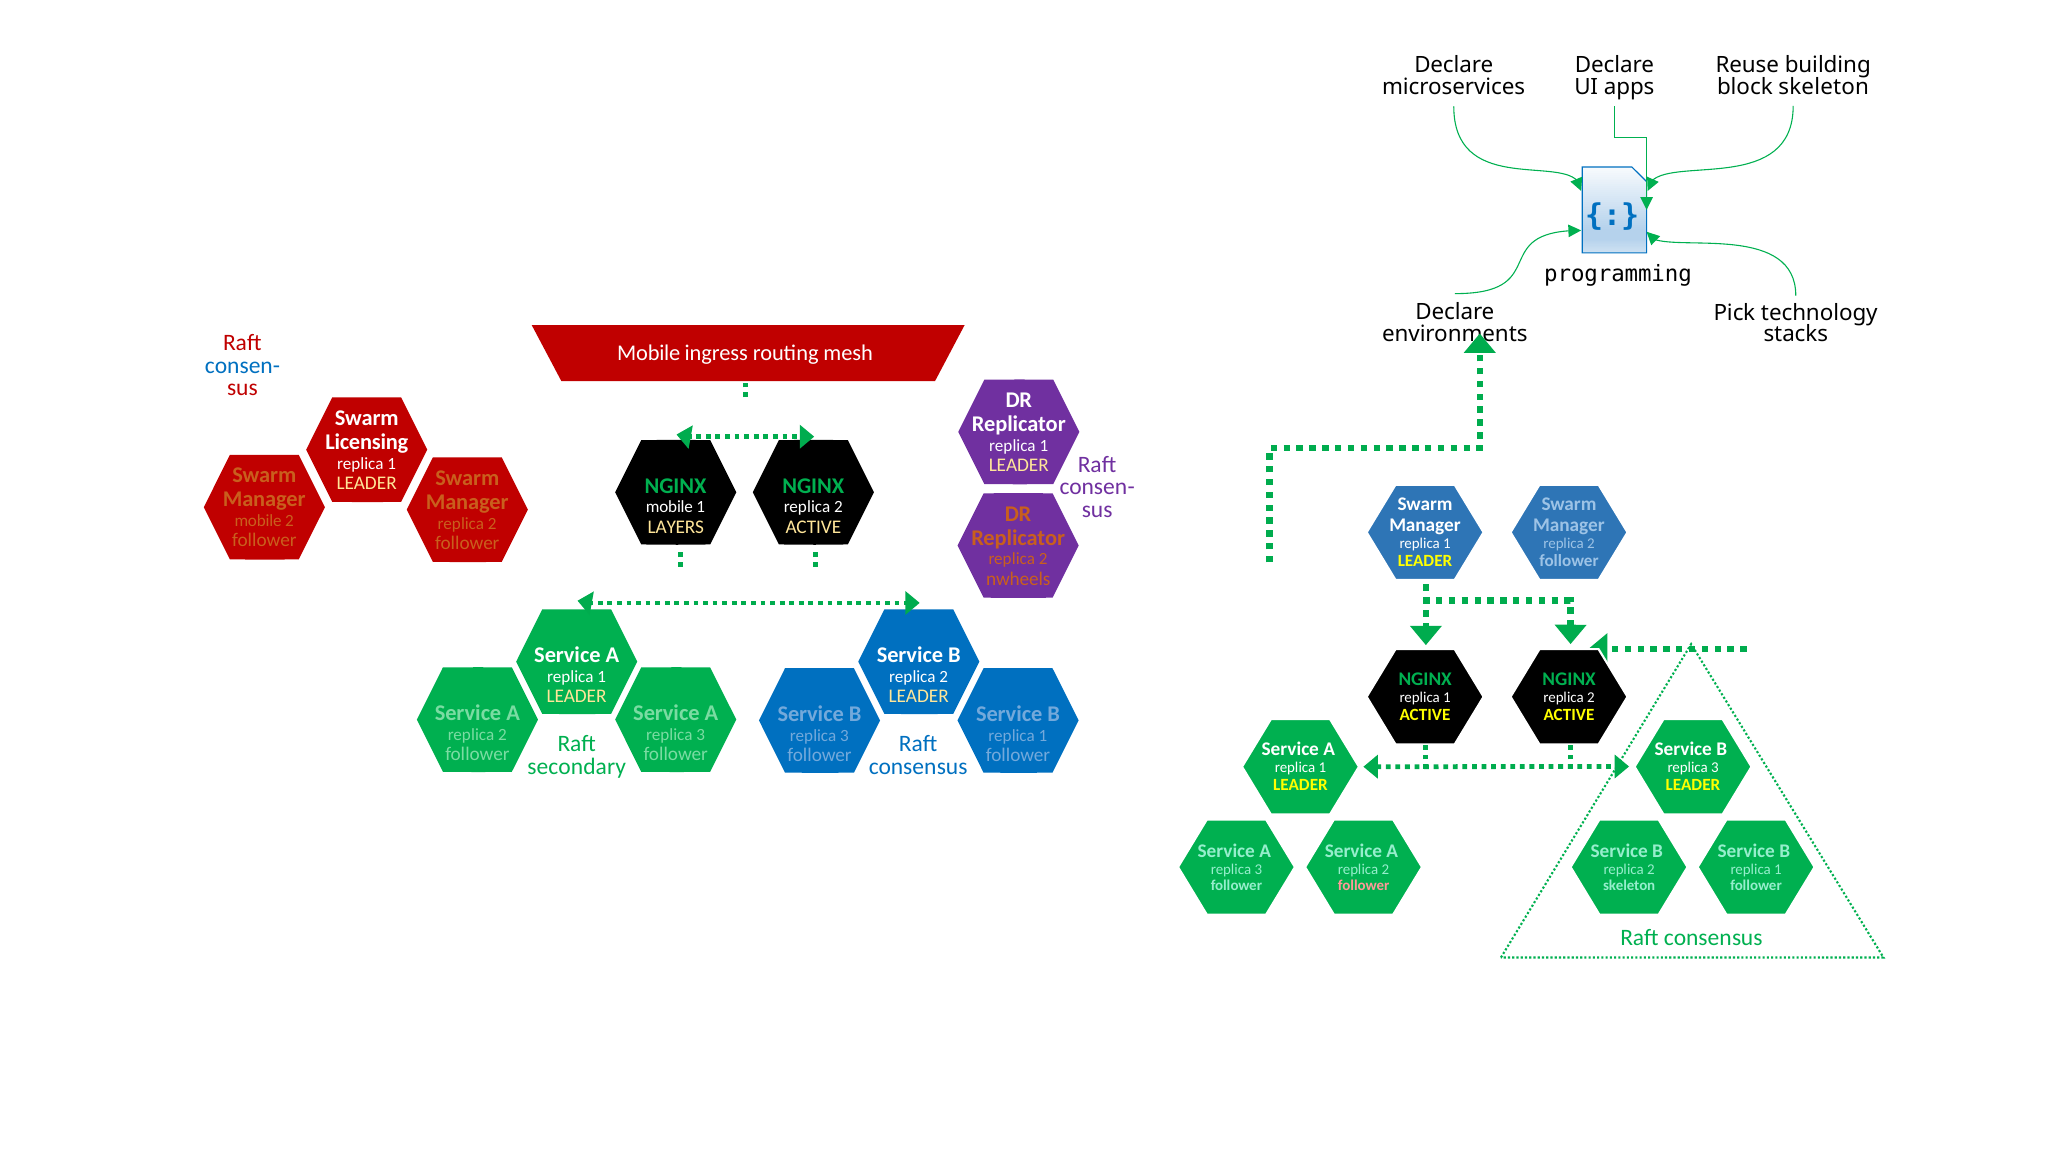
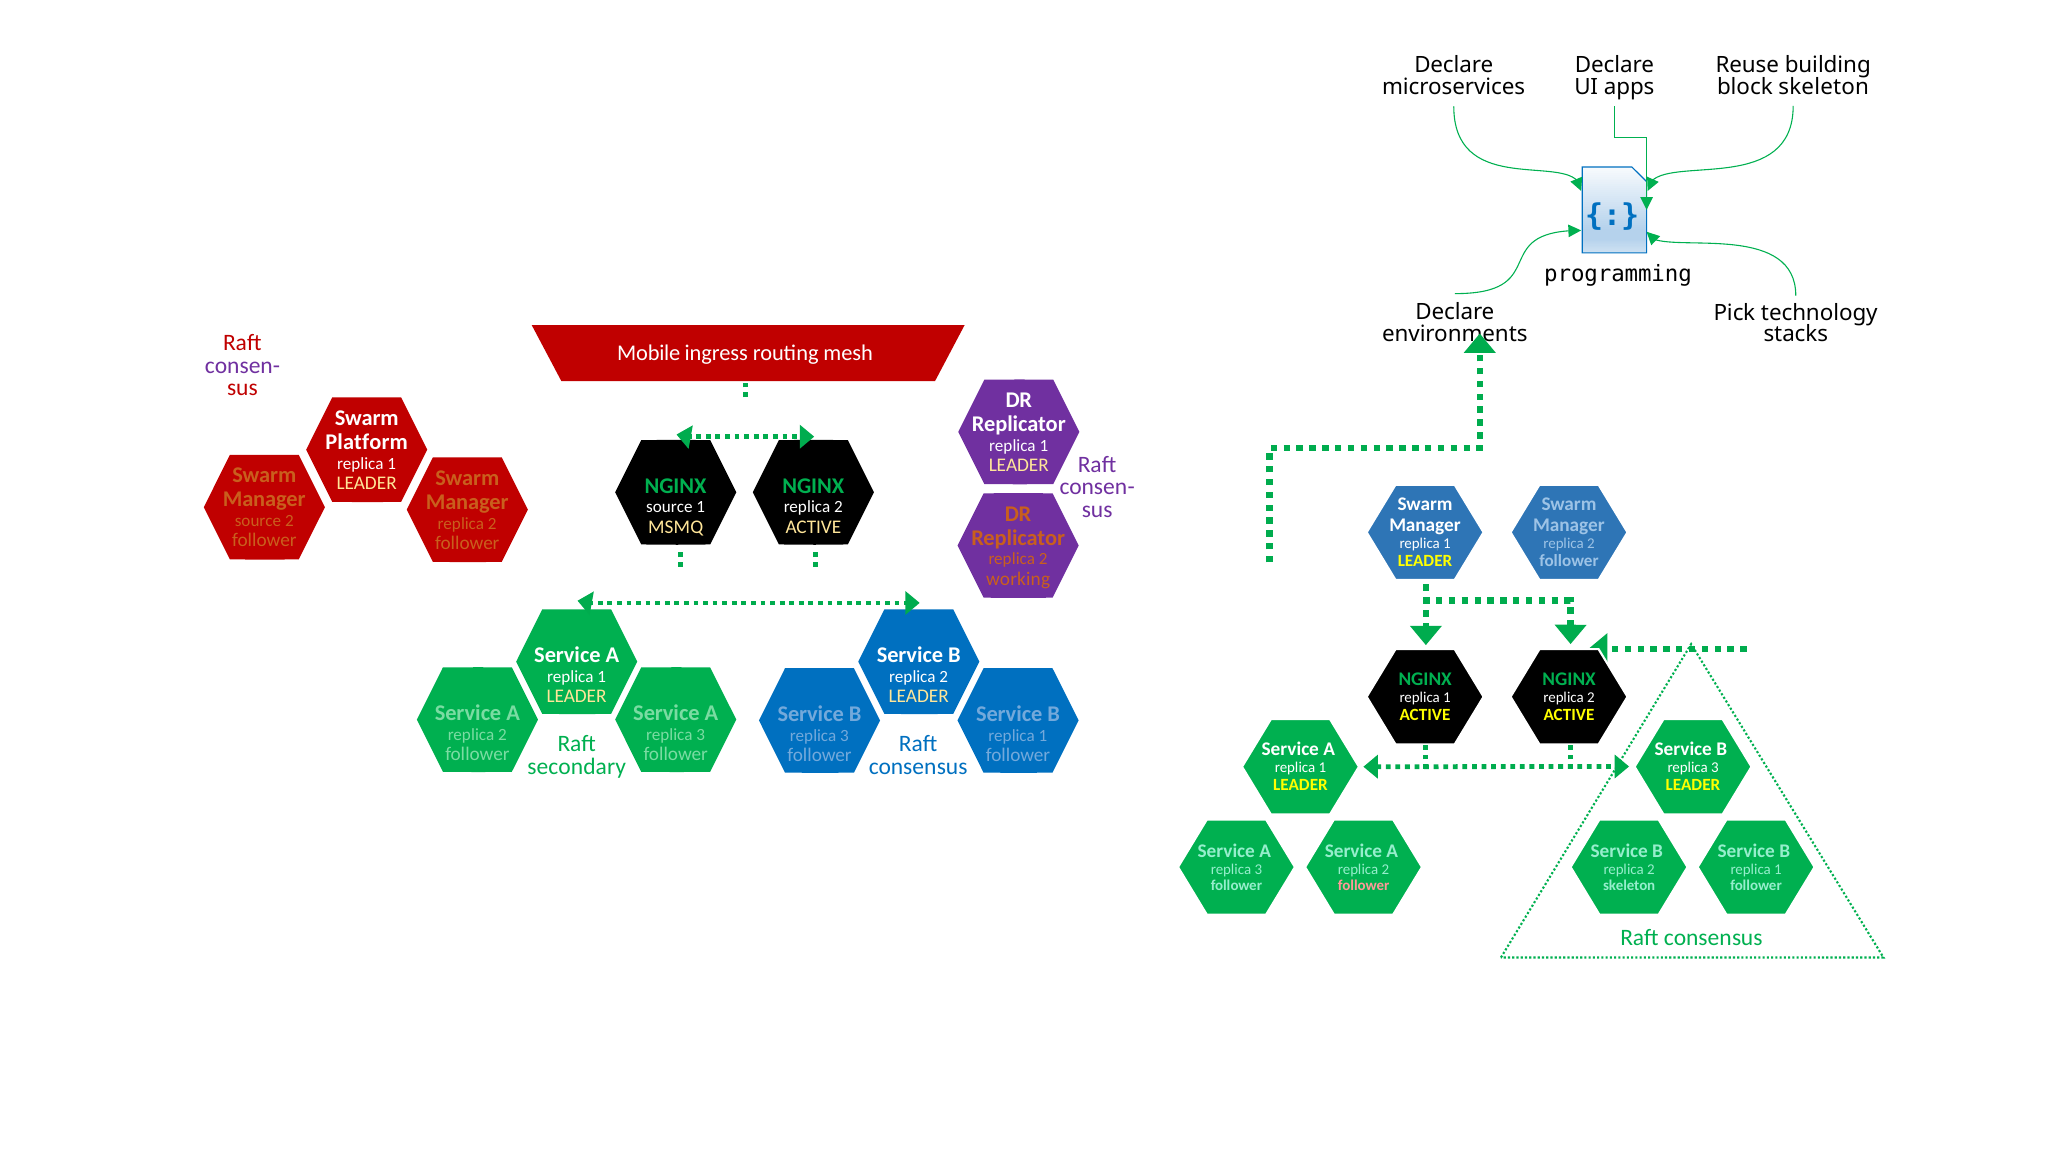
consen- at (242, 365) colour: blue -> purple
Licensing: Licensing -> Platform
mobile at (669, 507): mobile -> source
mobile at (258, 521): mobile -> source
LAYERS: LAYERS -> MSMQ
nwheels: nwheels -> working
